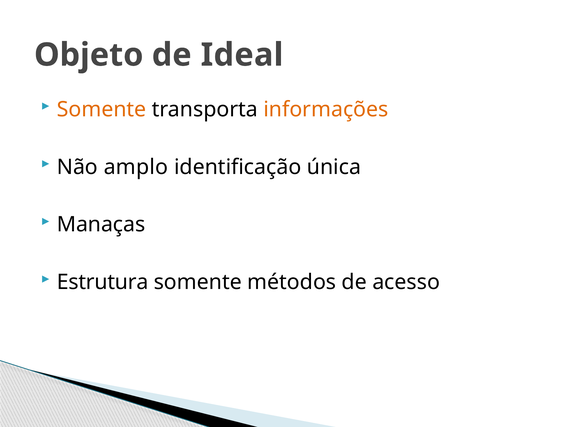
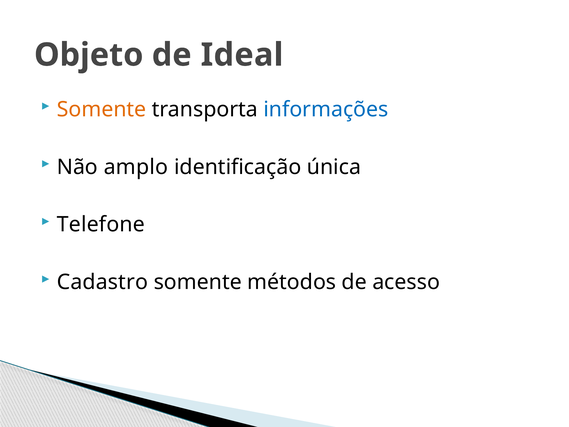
informações colour: orange -> blue
Manaças: Manaças -> Telefone
Estrutura: Estrutura -> Cadastro
